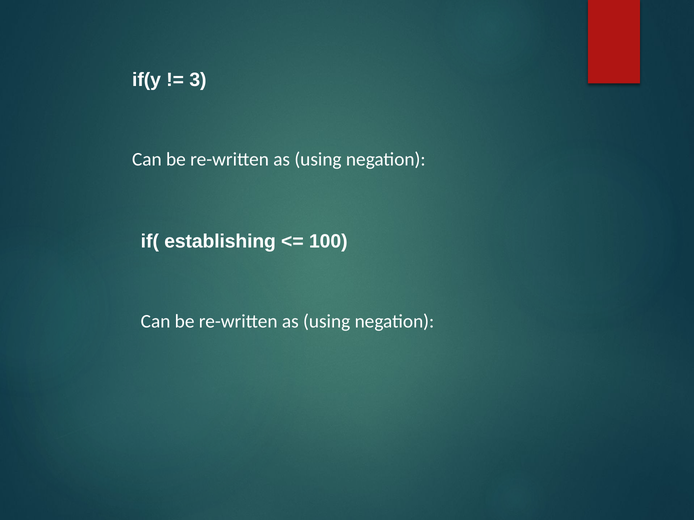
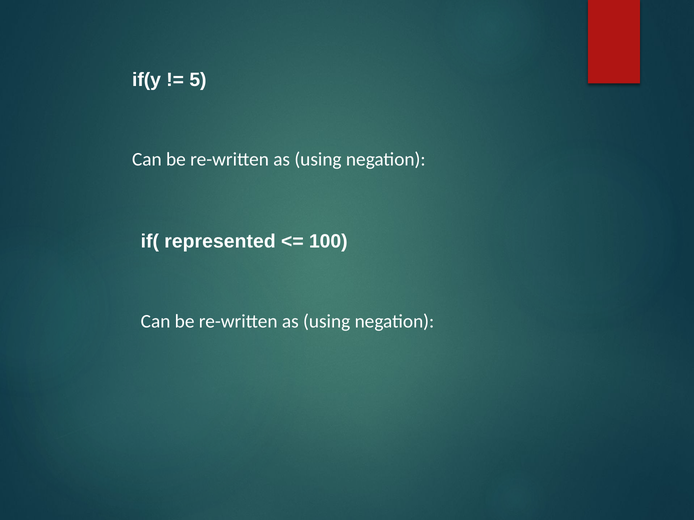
3: 3 -> 5
establishing: establishing -> represented
